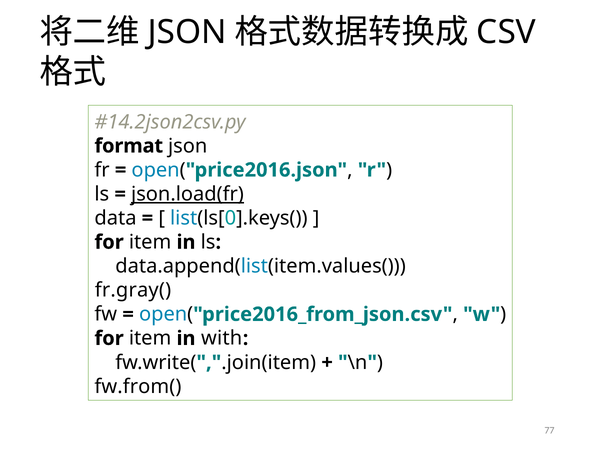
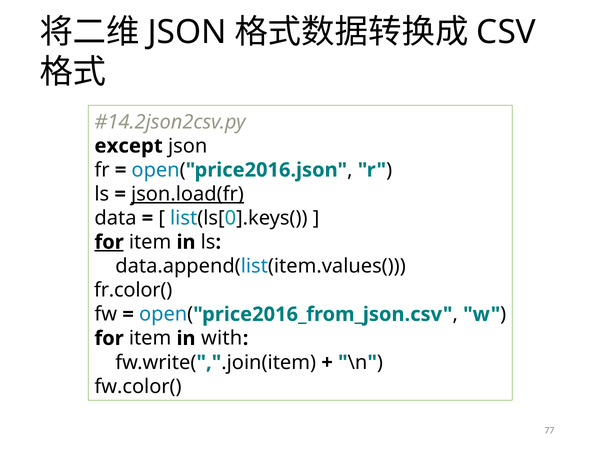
format: format -> except
for at (109, 242) underline: none -> present
fr.gray(: fr.gray( -> fr.color(
fw.from(: fw.from( -> fw.color(
